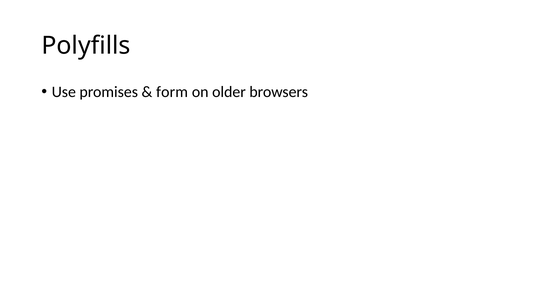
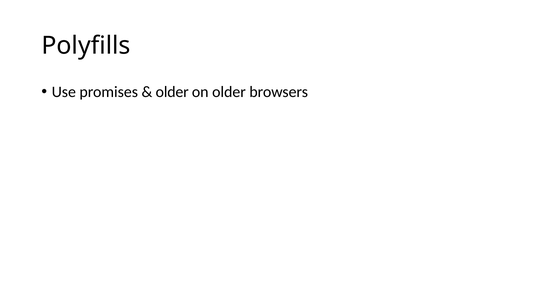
form at (172, 92): form -> older
